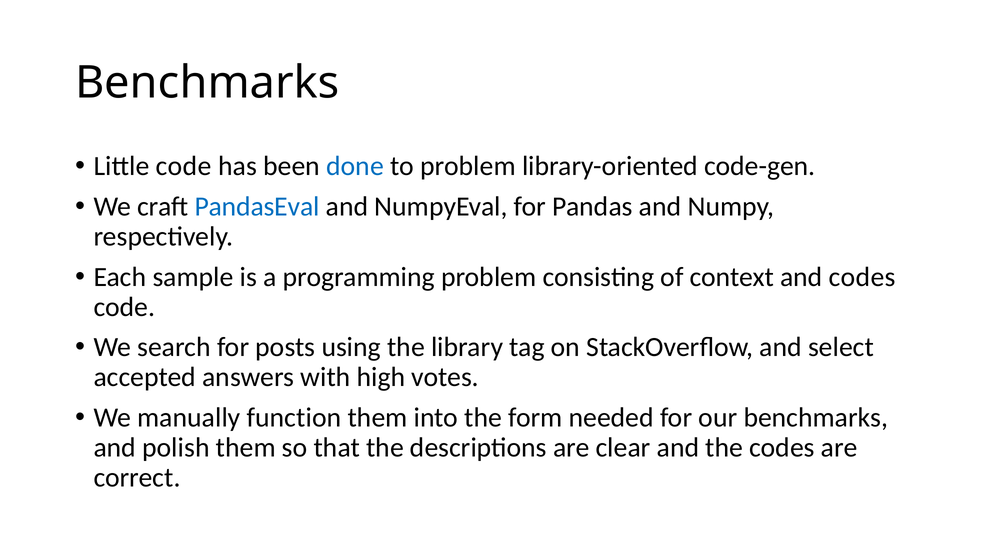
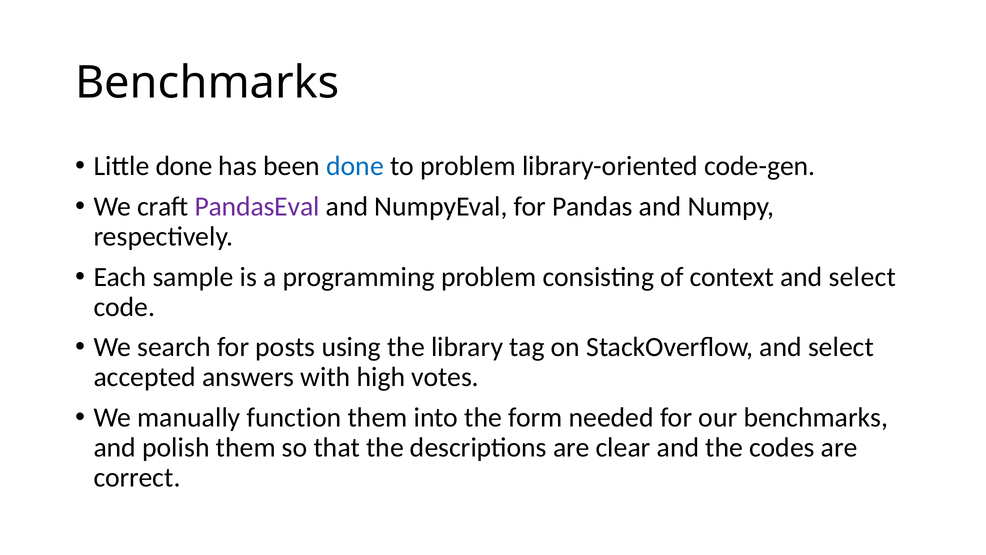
Little code: code -> done
PandasEval colour: blue -> purple
context and codes: codes -> select
